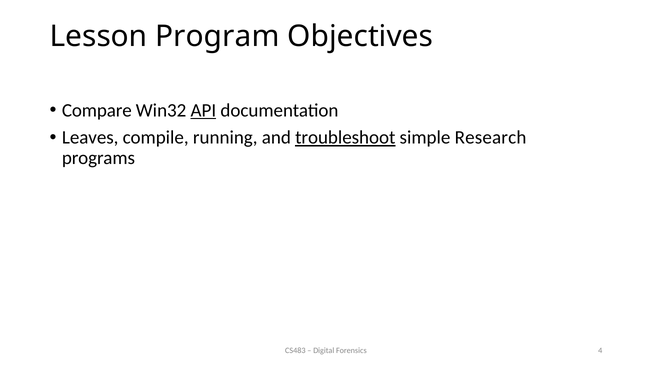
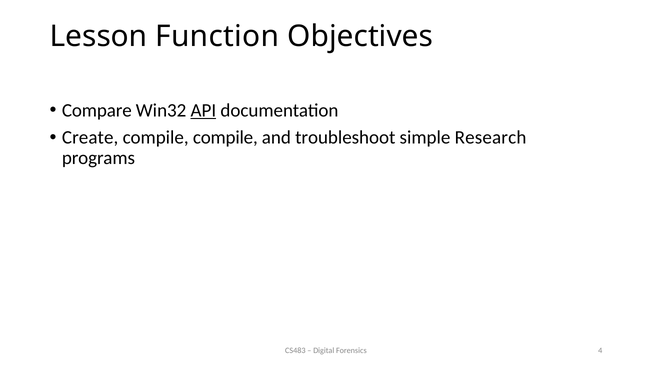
Program: Program -> Function
Leaves: Leaves -> Create
compile running: running -> compile
troubleshoot underline: present -> none
